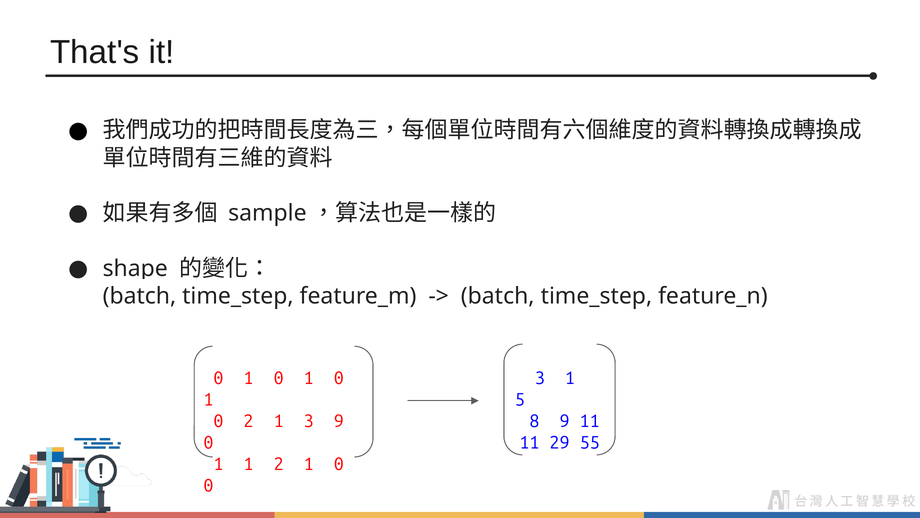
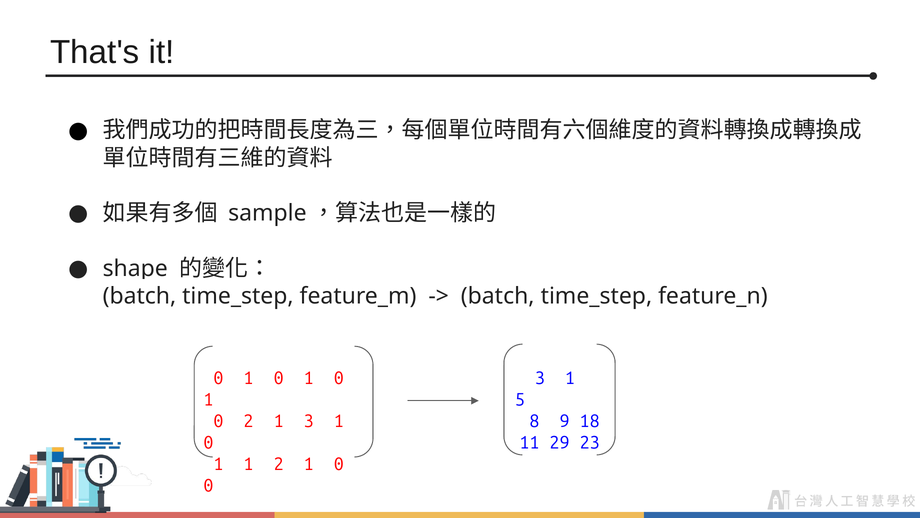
1 3 9: 9 -> 1
9 11: 11 -> 18
55: 55 -> 23
